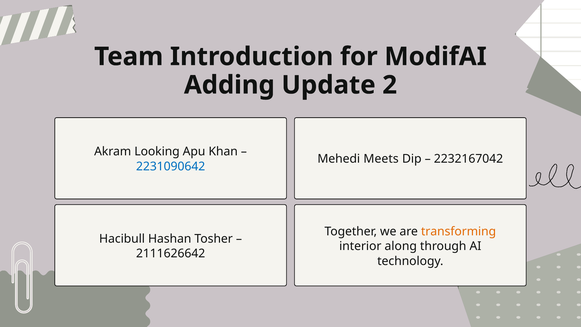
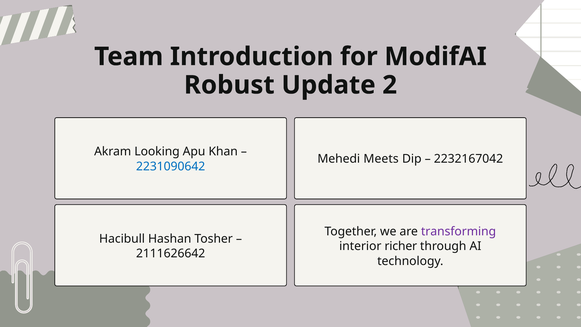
Adding: Adding -> Robust
transforming colour: orange -> purple
along: along -> richer
